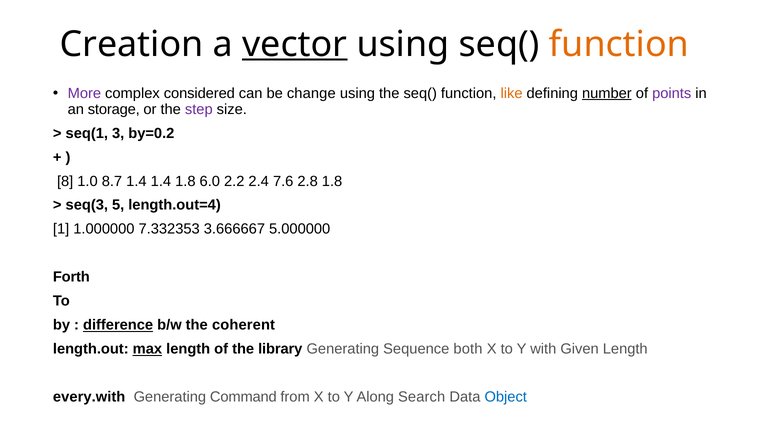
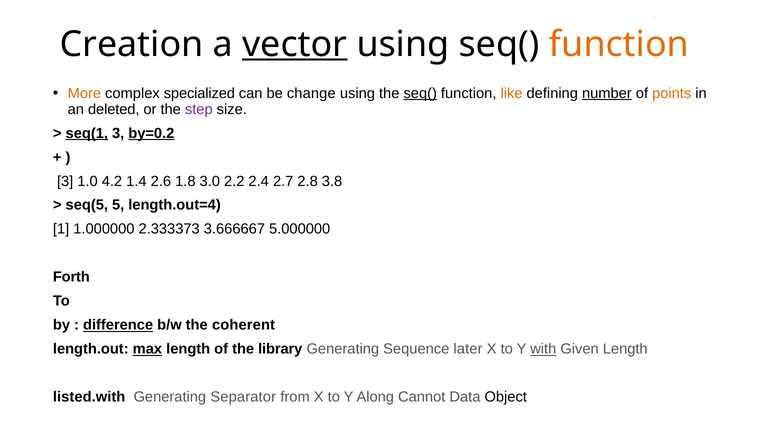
More colour: purple -> orange
considered: considered -> specialized
seq( at (420, 93) underline: none -> present
points colour: purple -> orange
storage: storage -> deleted
seq(1 underline: none -> present
by=0.2 underline: none -> present
8 at (65, 181): 8 -> 3
8.7: 8.7 -> 4.2
1.4 1.4: 1.4 -> 2.6
6.0: 6.0 -> 3.0
7.6: 7.6 -> 2.7
2.8 1.8: 1.8 -> 3.8
seq(3: seq(3 -> seq(5
7.332353: 7.332353 -> 2.333373
both: both -> later
with underline: none -> present
every.with: every.with -> listed.with
Command: Command -> Separator
Search: Search -> Cannot
Object colour: blue -> black
